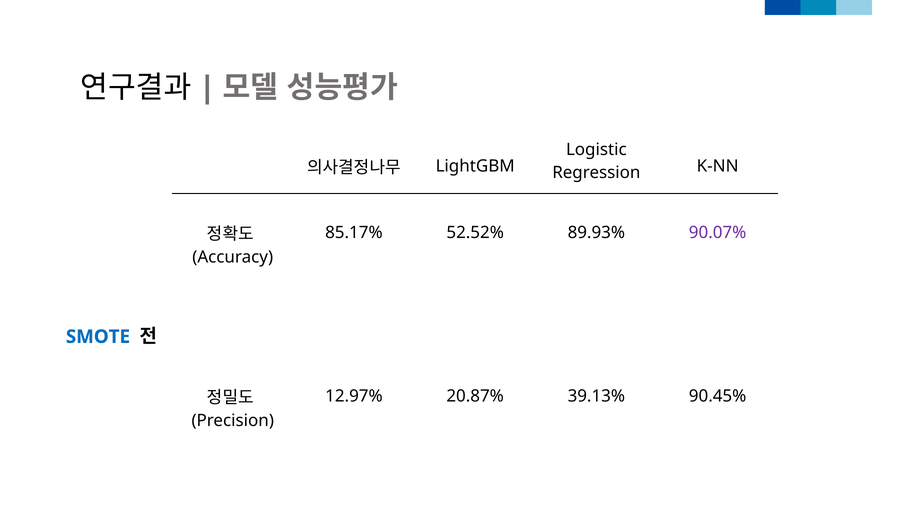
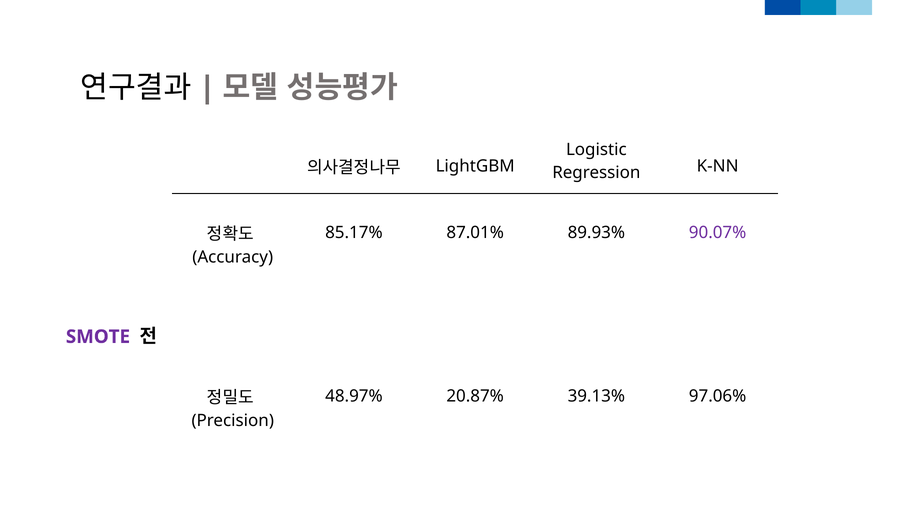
52.52%: 52.52% -> 87.01%
SMOTE colour: blue -> purple
12.97%: 12.97% -> 48.97%
90.45%: 90.45% -> 97.06%
